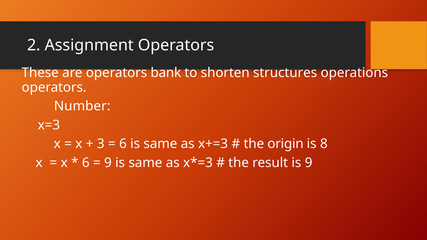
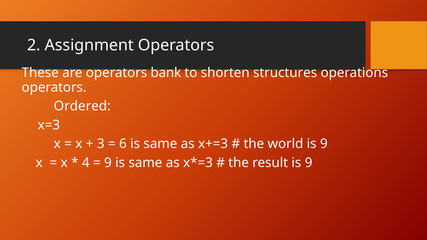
Number: Number -> Ordered
origin: origin -> world
8 at (324, 144): 8 -> 9
6 at (86, 163): 6 -> 4
